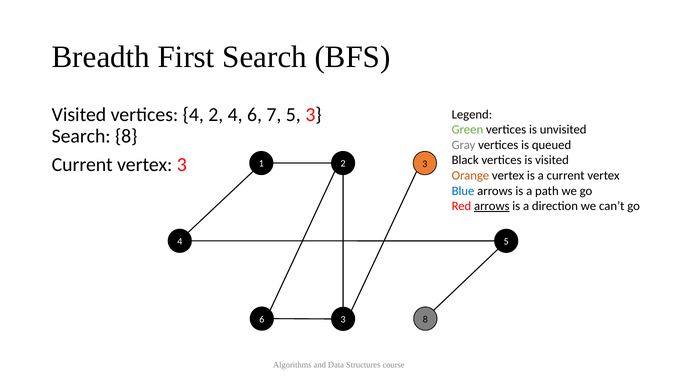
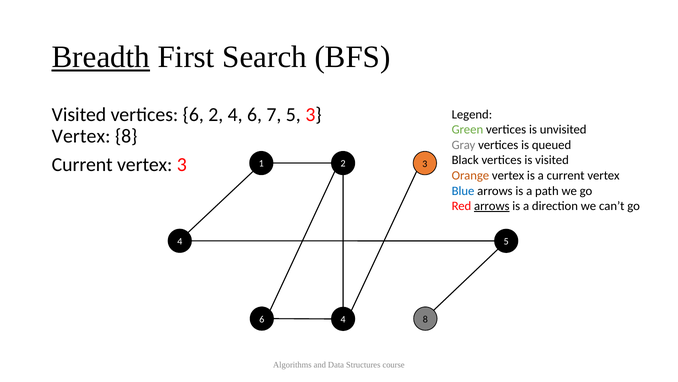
Breadth underline: none -> present
vertices 4: 4 -> 6
Search at (81, 136): Search -> Vertex
6 3: 3 -> 4
